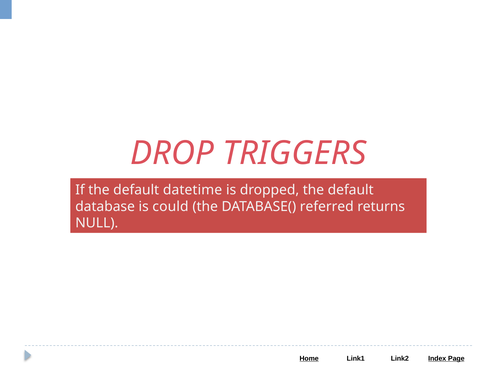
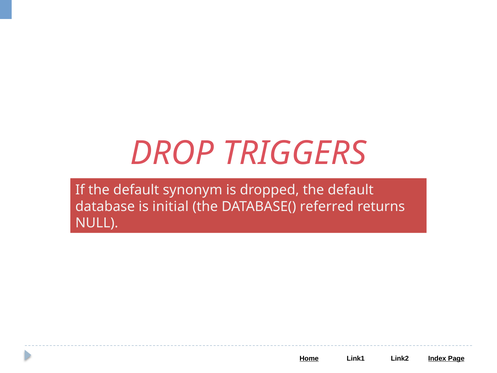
datetime: datetime -> synonym
could: could -> initial
